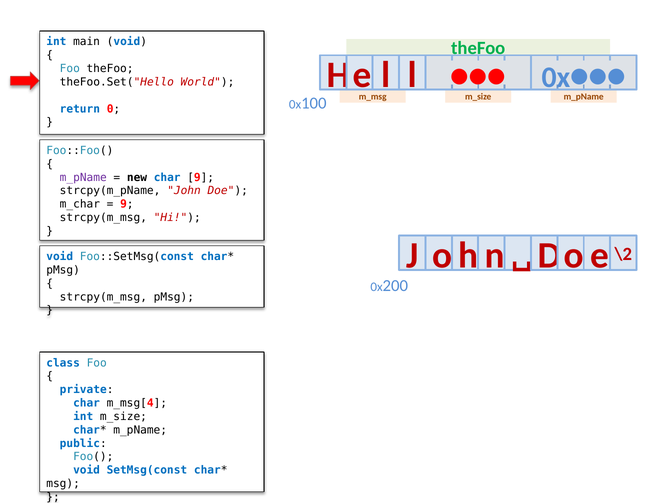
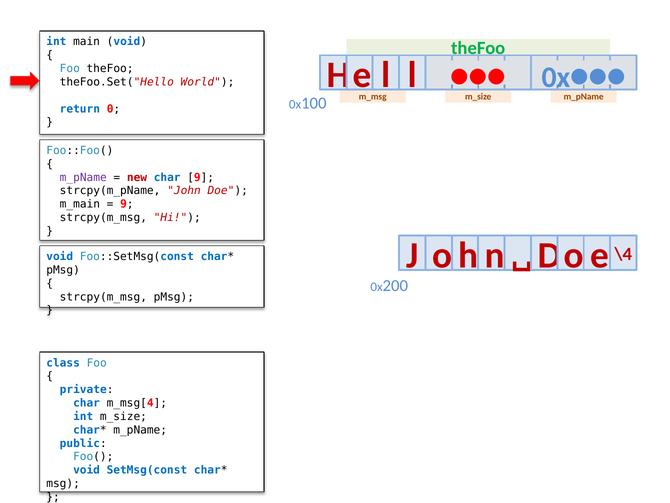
new colour: black -> red
m_char: m_char -> m_main
\2: \2 -> \4
